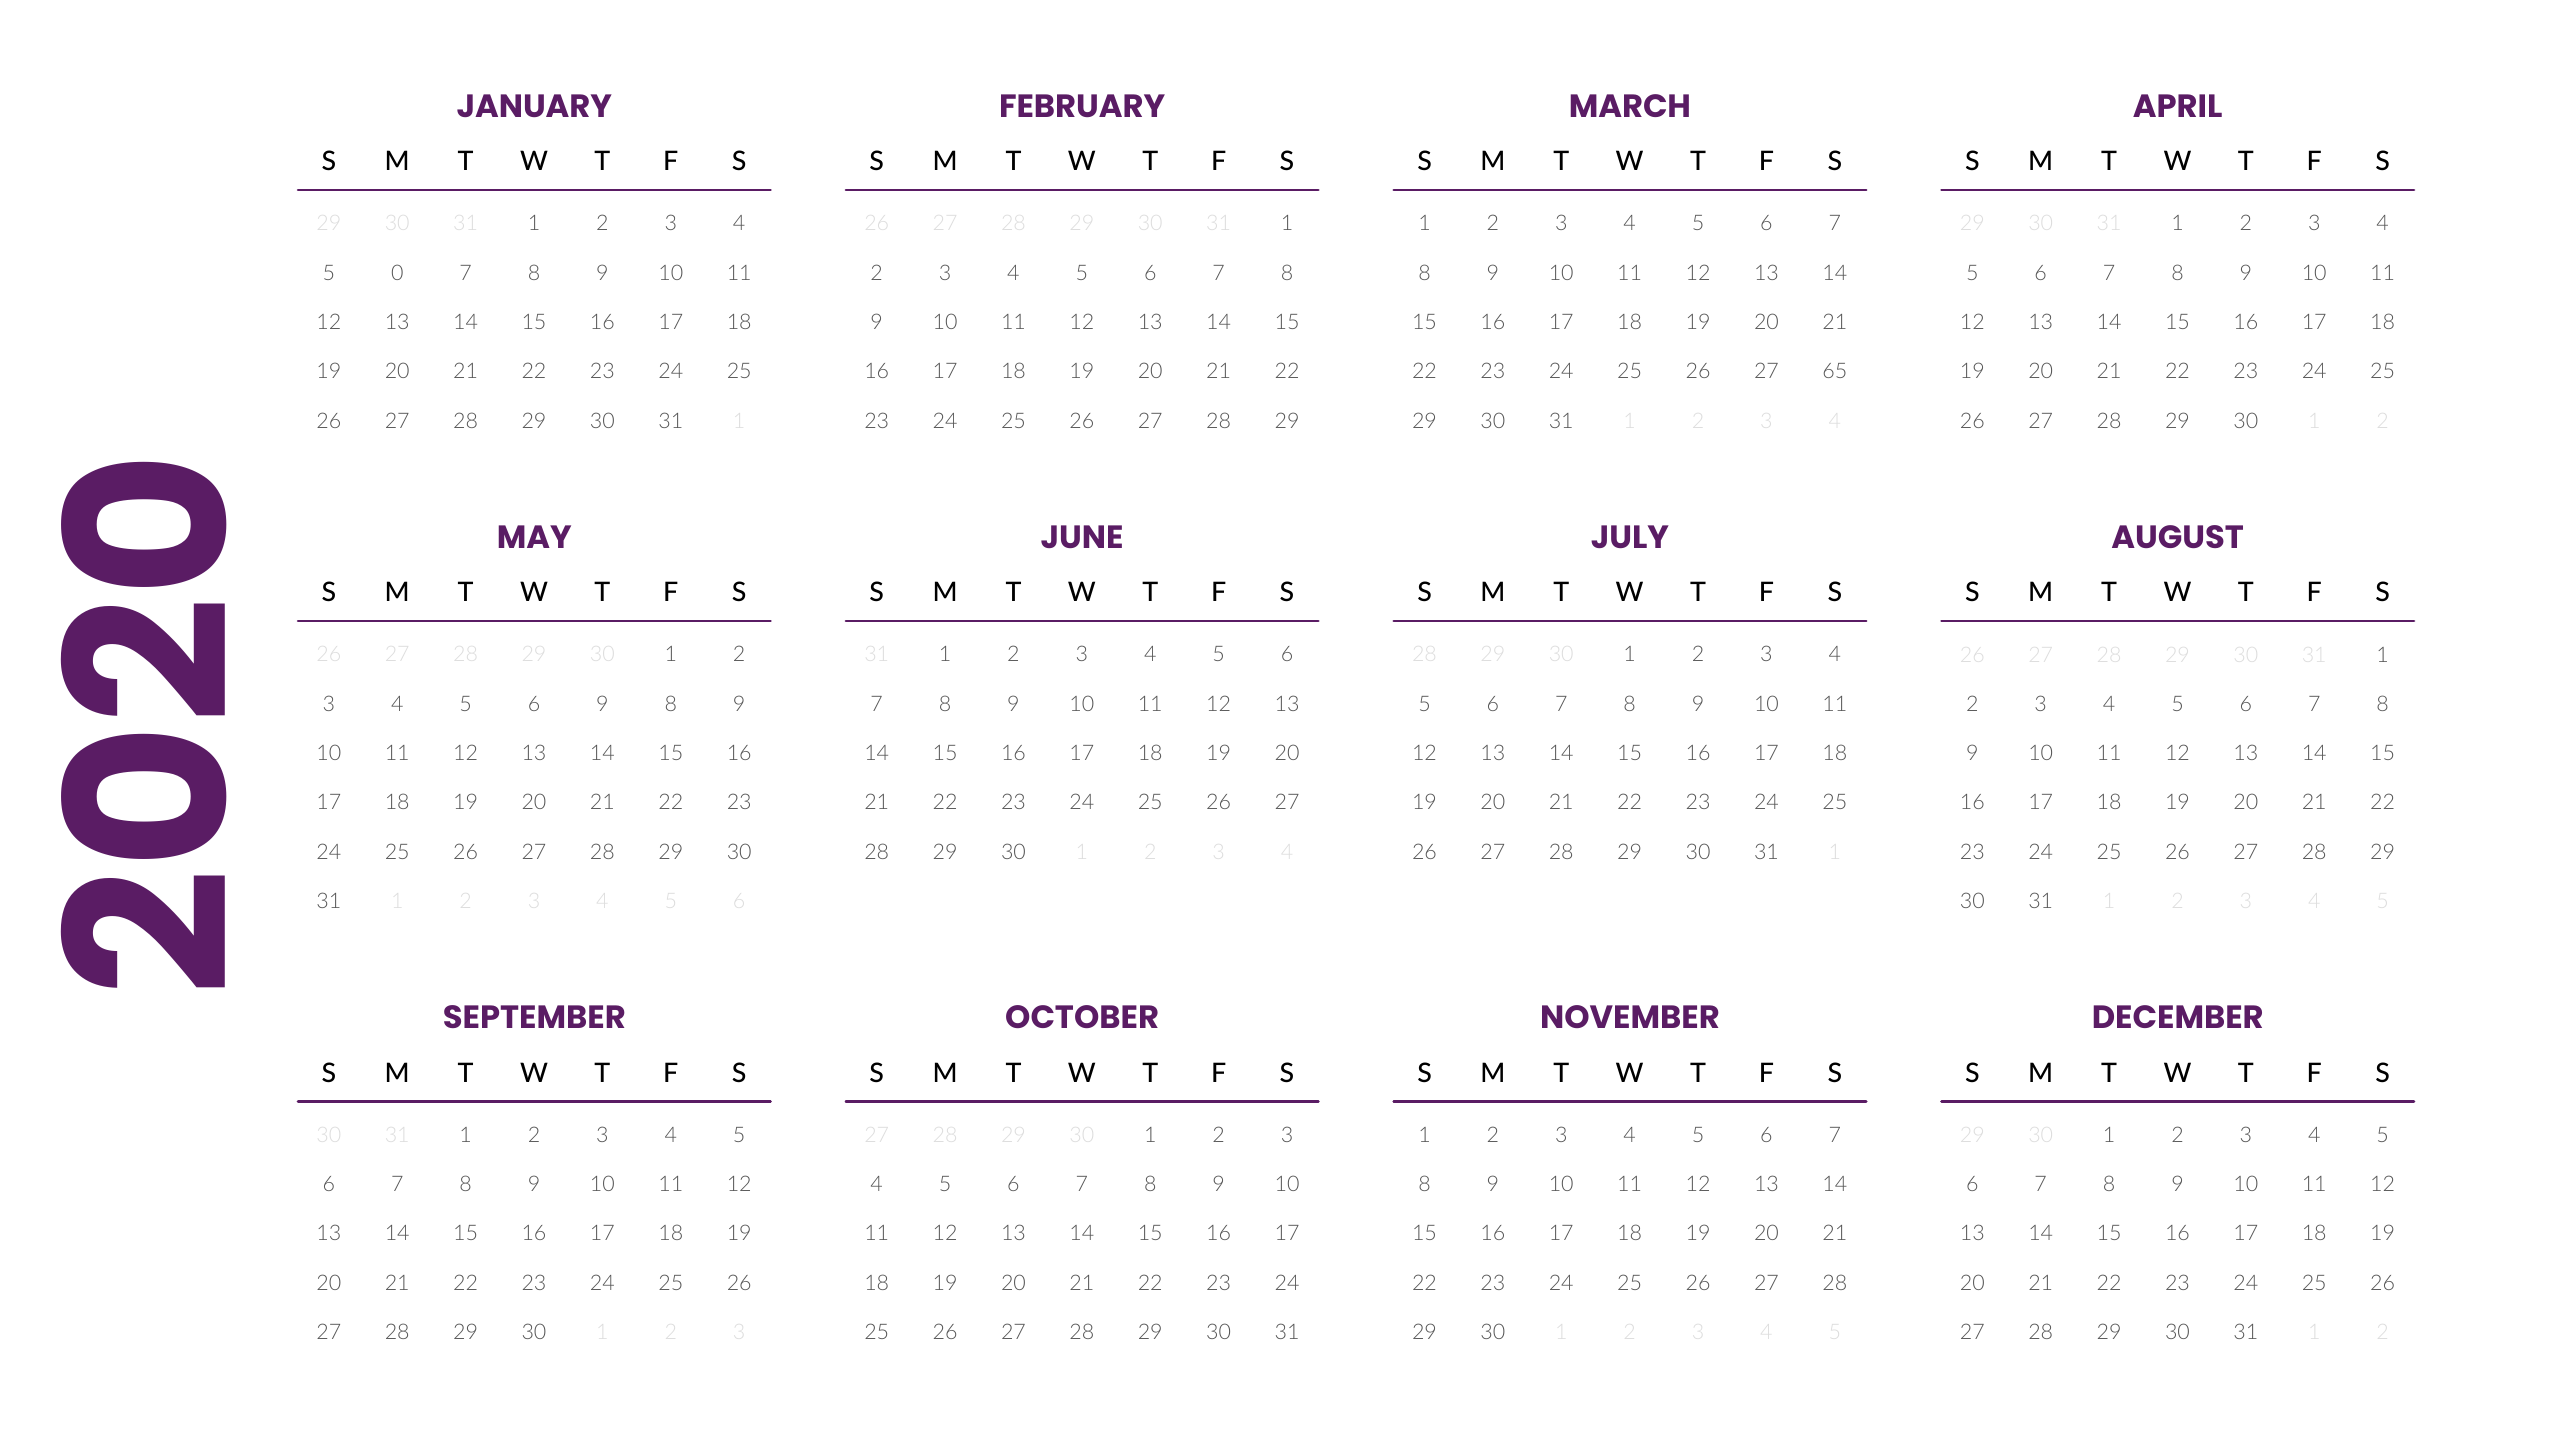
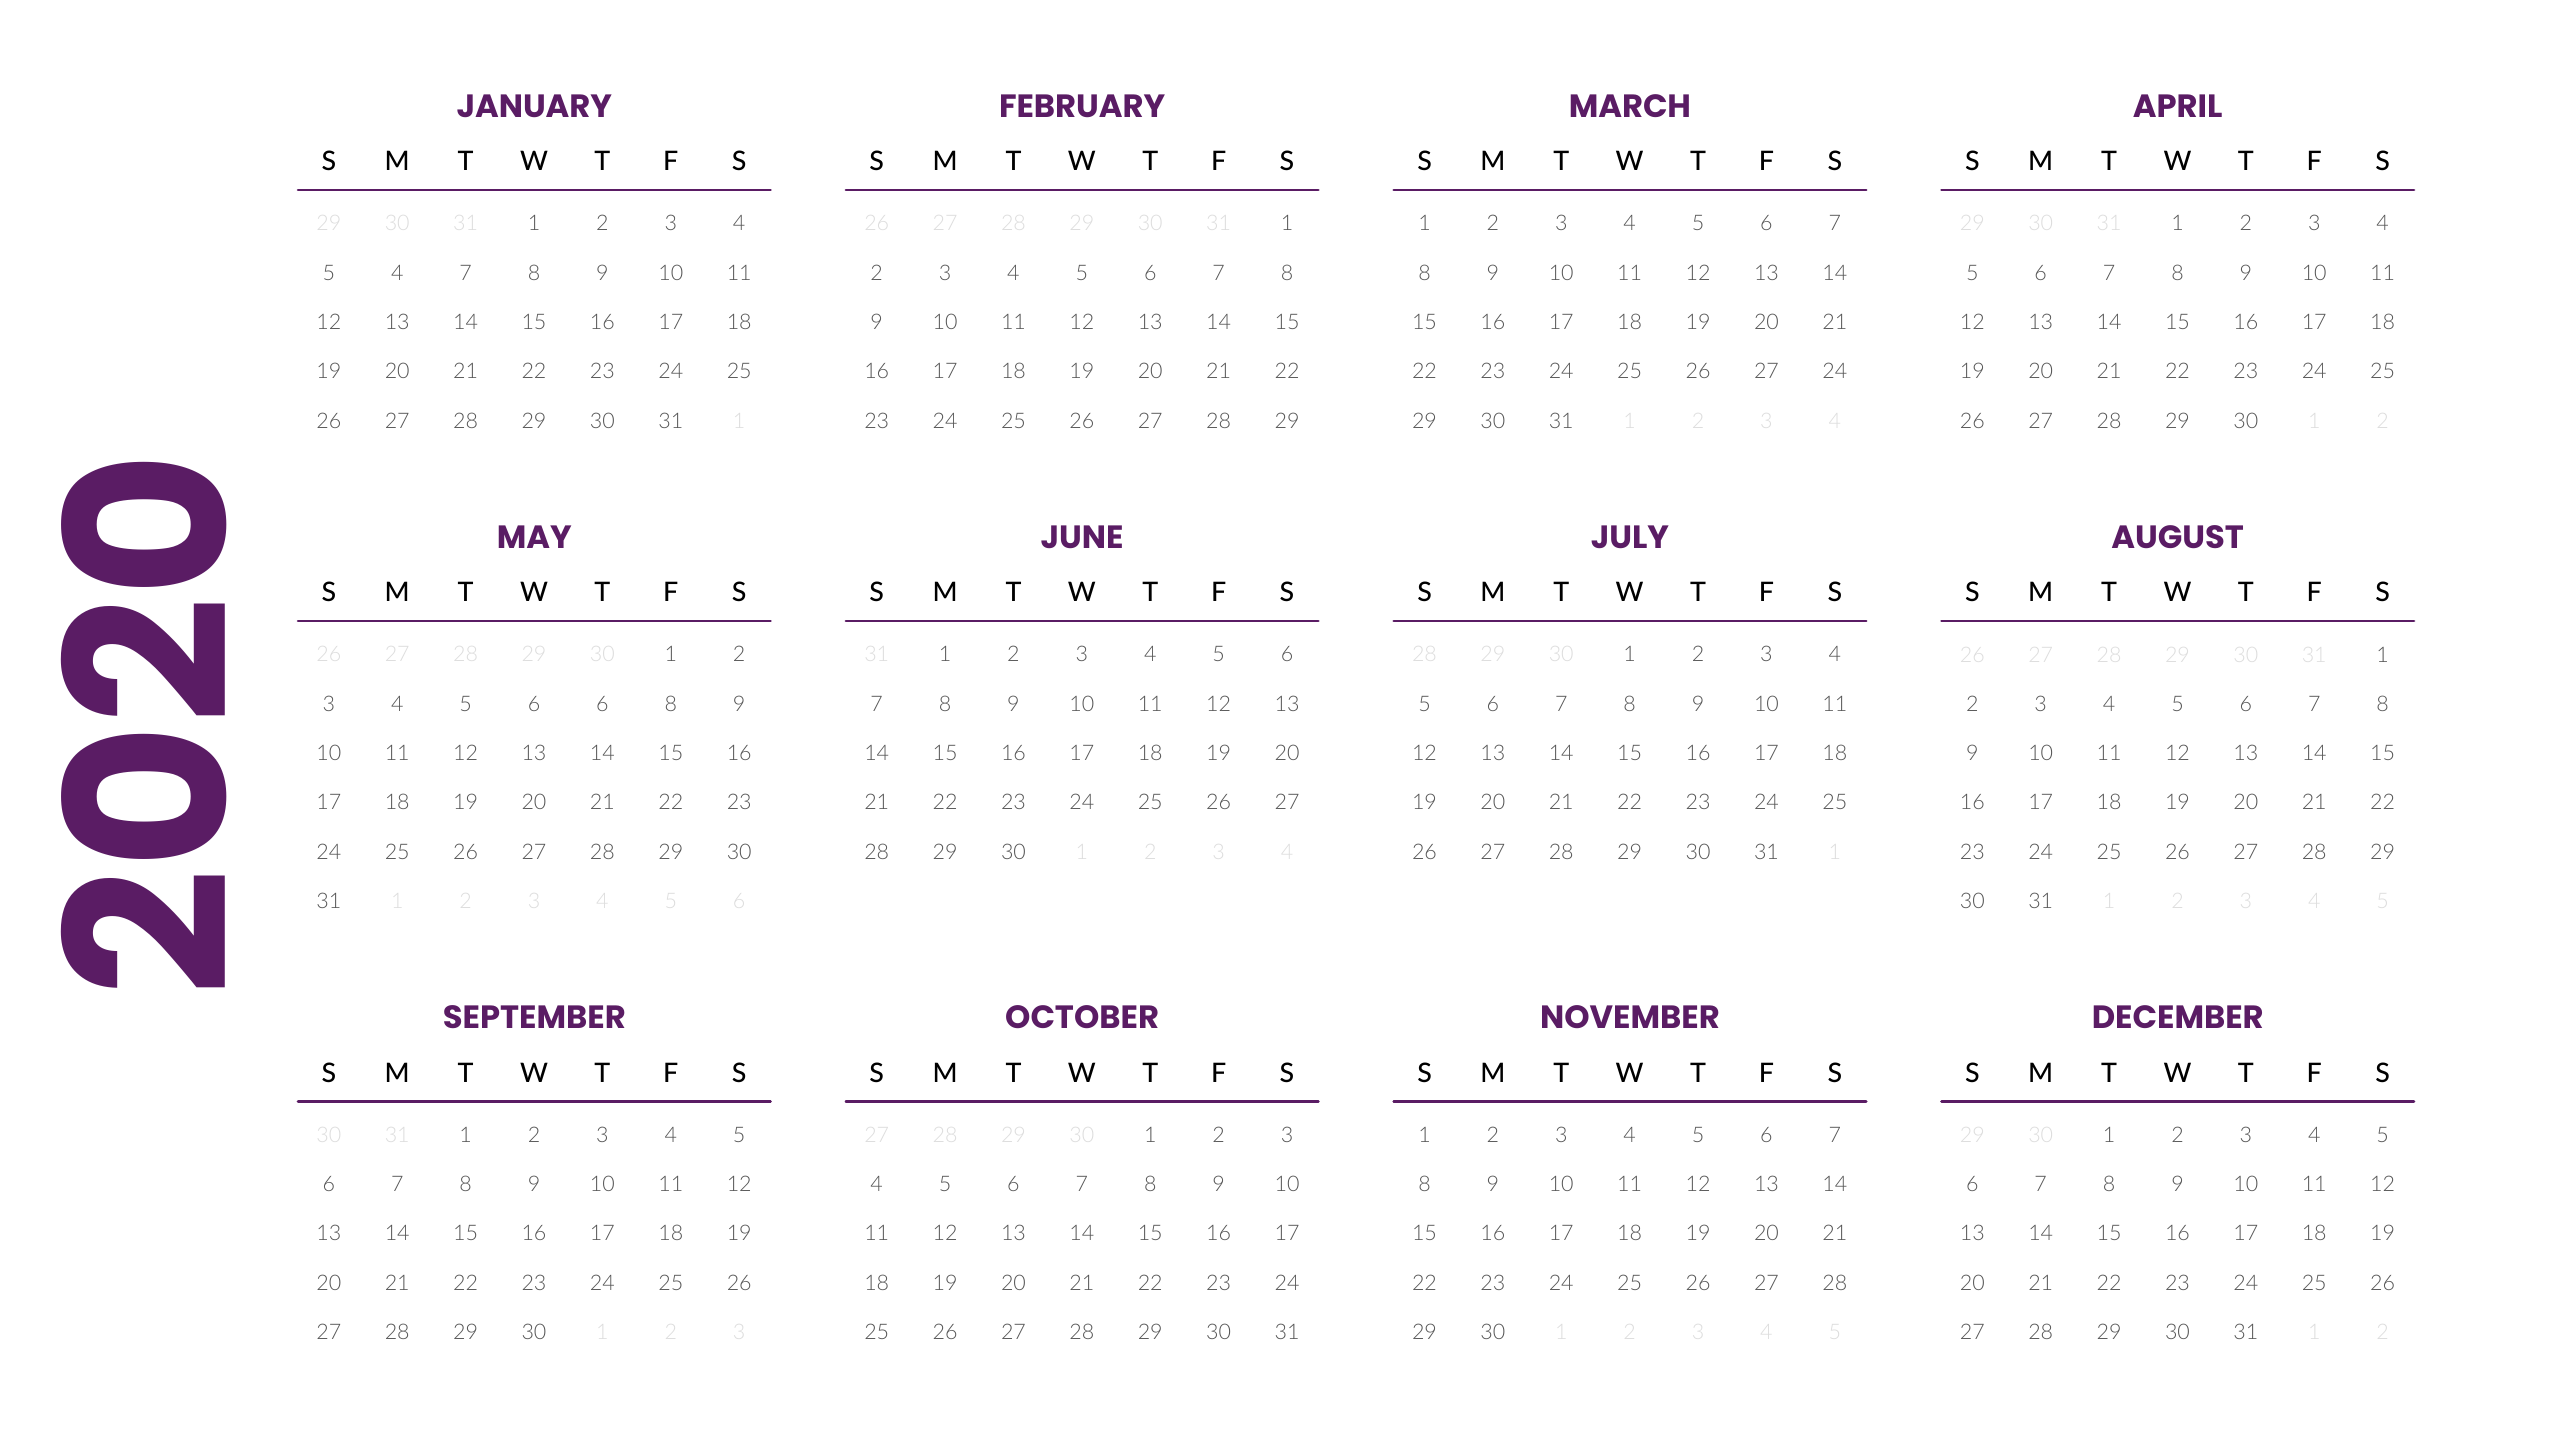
5 0: 0 -> 4
27 65: 65 -> 24
6 9: 9 -> 6
